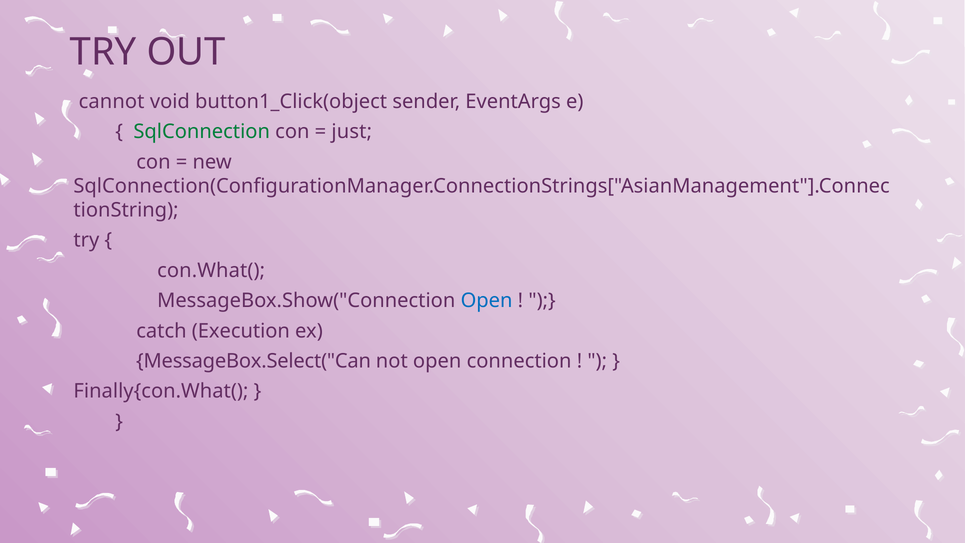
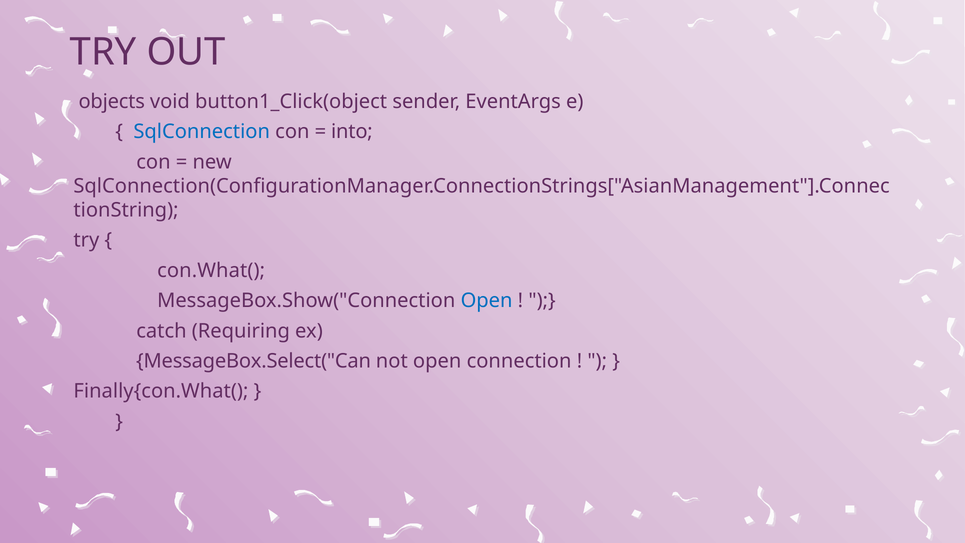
cannot: cannot -> objects
SqlConnection colour: green -> blue
just: just -> into
Execution: Execution -> Requiring
